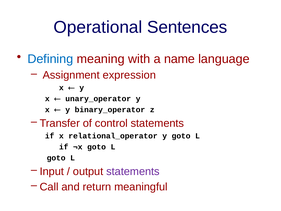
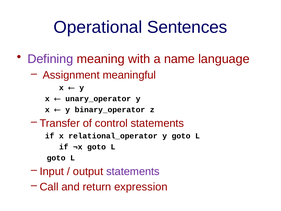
Defining colour: blue -> purple
expression: expression -> meaningful
meaningful: meaningful -> expression
